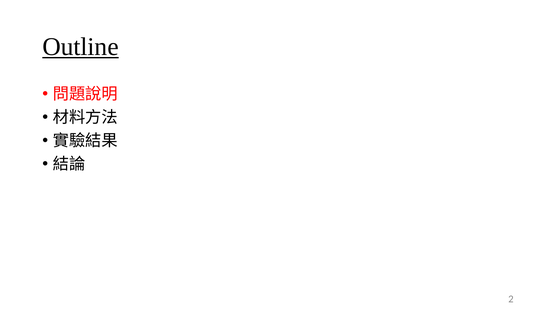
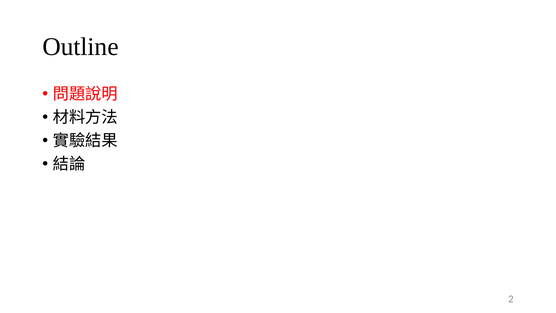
Outline underline: present -> none
